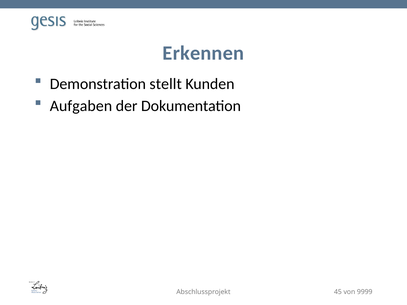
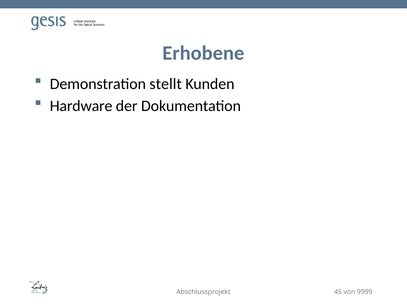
Erkennen: Erkennen -> Erhobene
Aufgaben: Aufgaben -> Hardware
